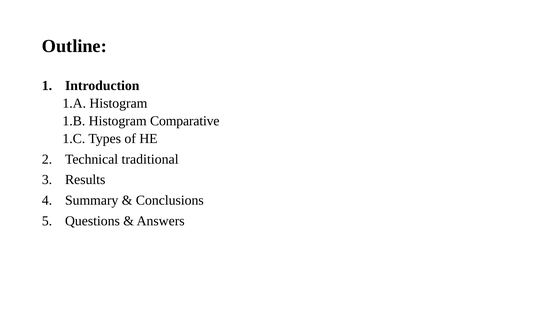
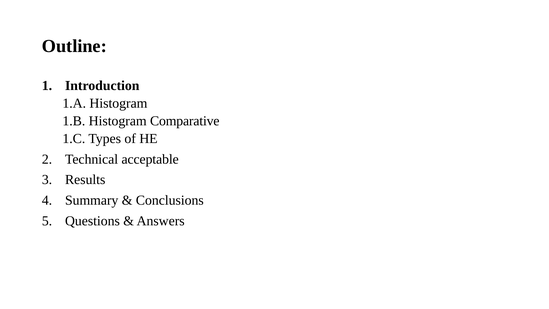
traditional: traditional -> acceptable
